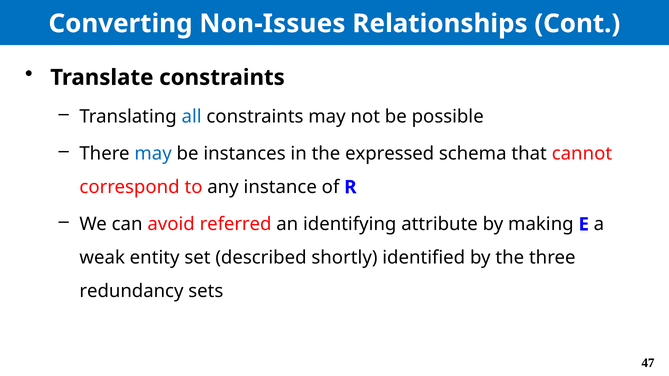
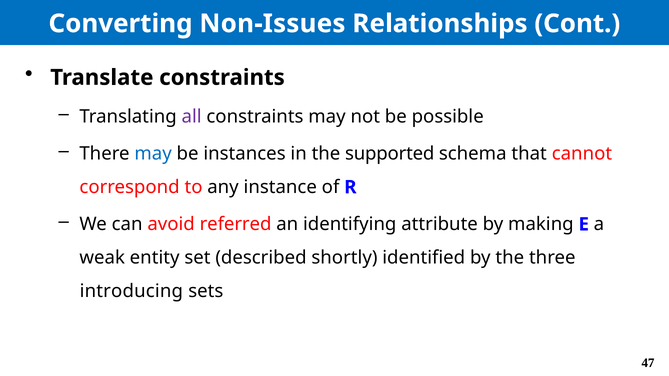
all colour: blue -> purple
expressed: expressed -> supported
redundancy: redundancy -> introducing
